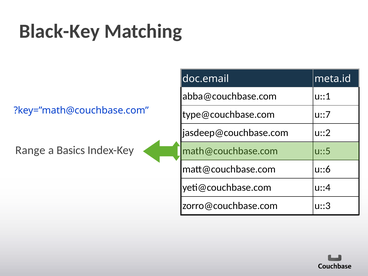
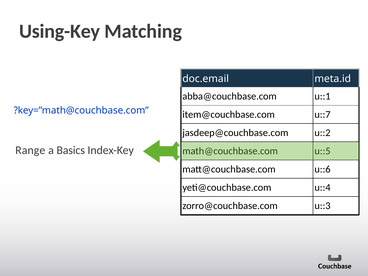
Black-Key: Black-Key -> Using-Key
type@couchbase.com: type@couchbase.com -> item@couchbase.com
